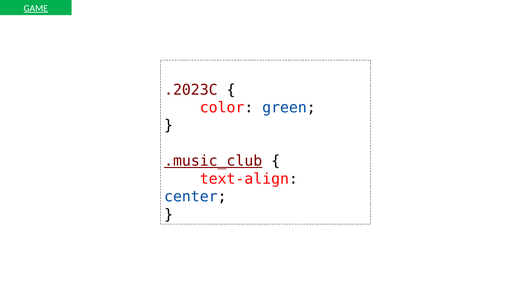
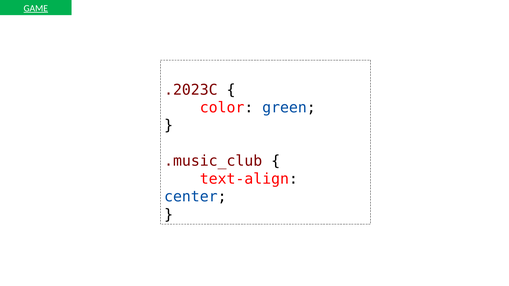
.music_club underline: present -> none
